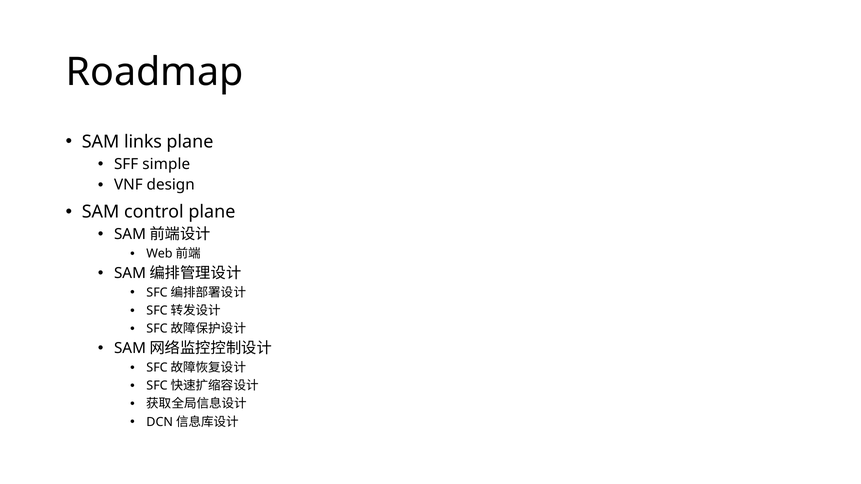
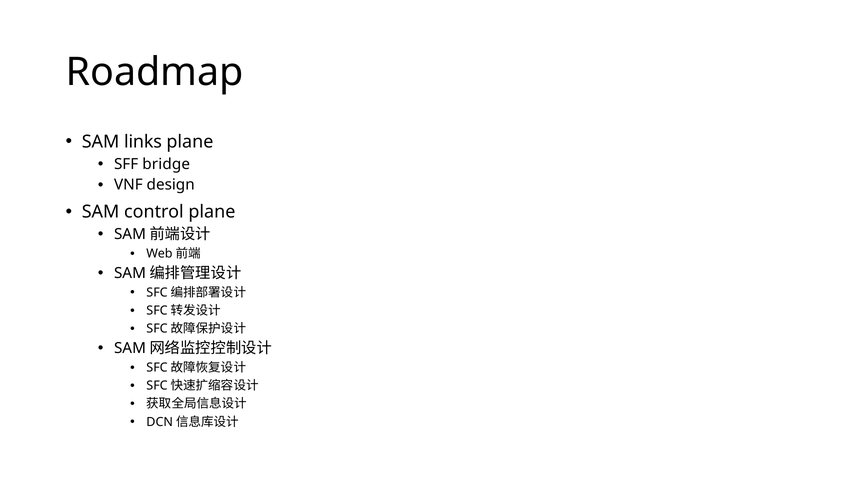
simple: simple -> bridge
